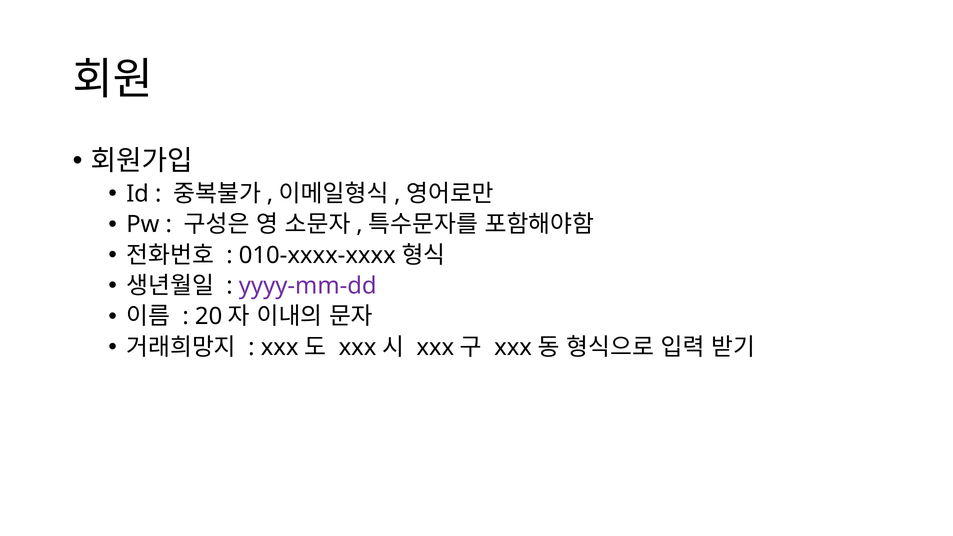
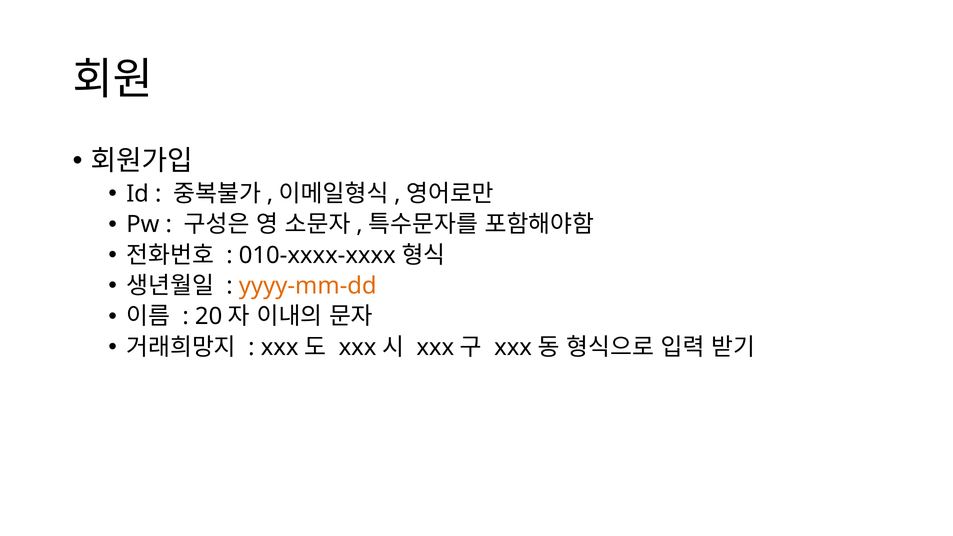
yyyy-mm-dd colour: purple -> orange
